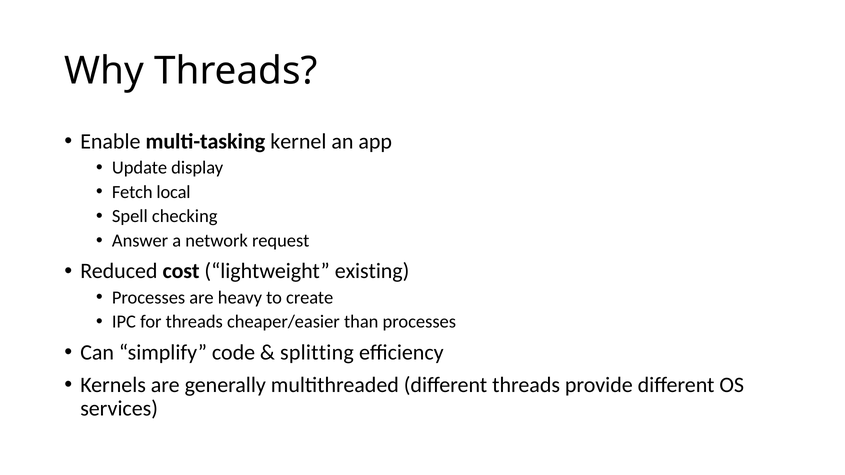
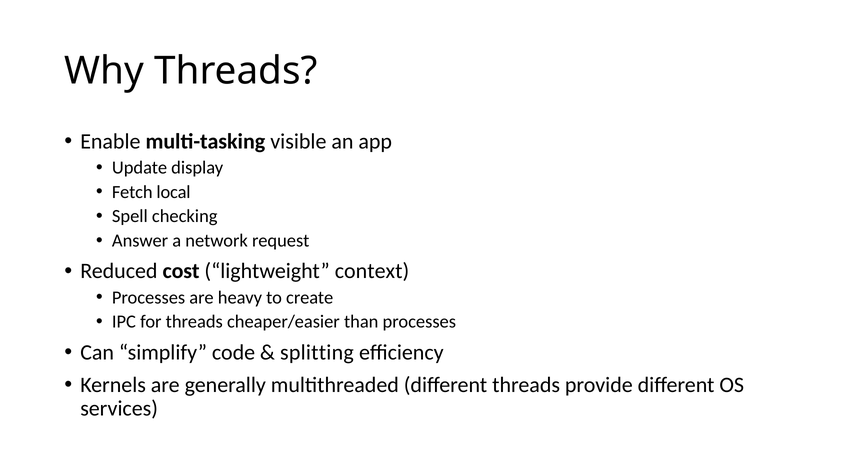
kernel: kernel -> visible
existing: existing -> context
